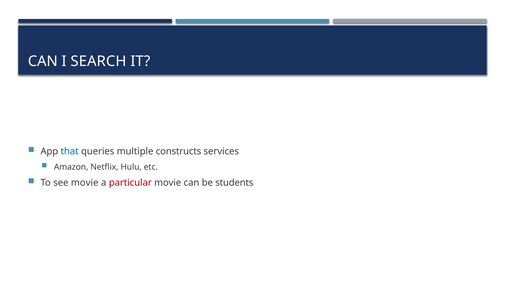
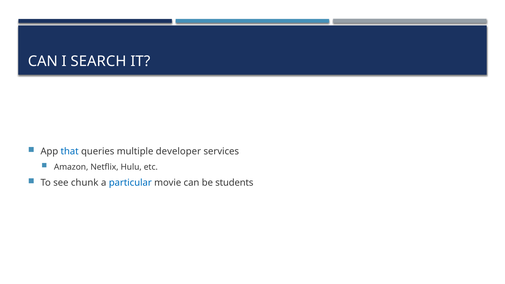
constructs: constructs -> developer
see movie: movie -> chunk
particular colour: red -> blue
